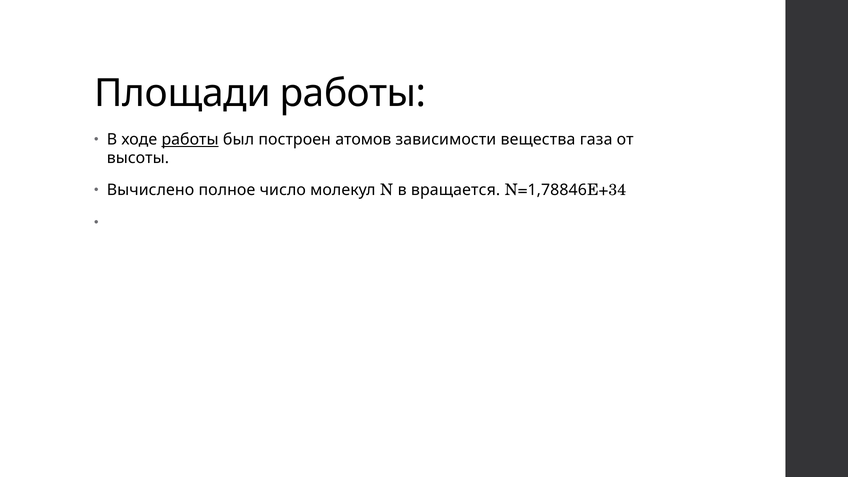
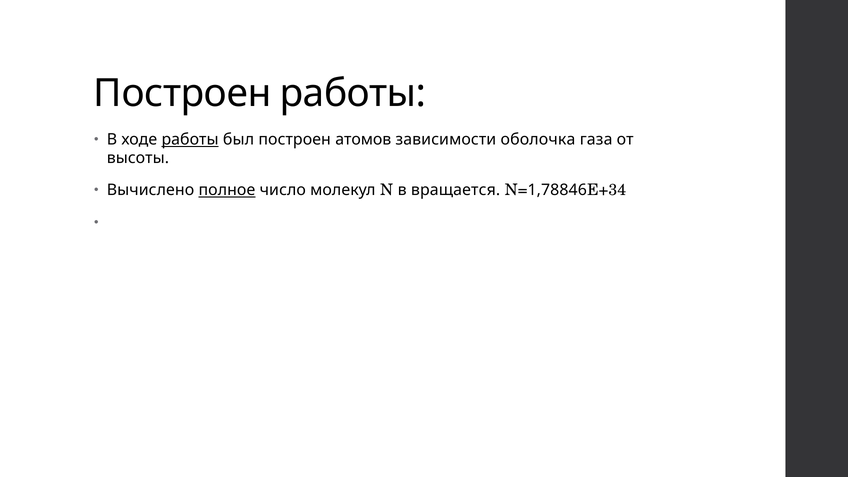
Площади at (182, 93): Площади -> Построен
вещества: вещества -> оболочка
полное underline: none -> present
